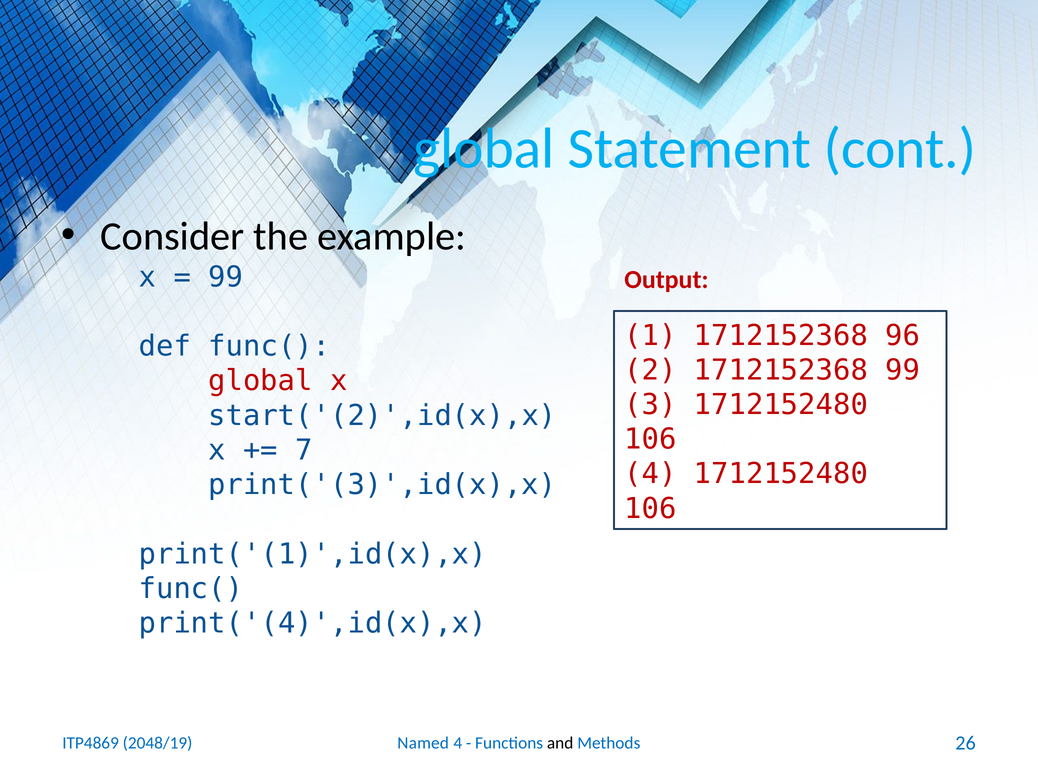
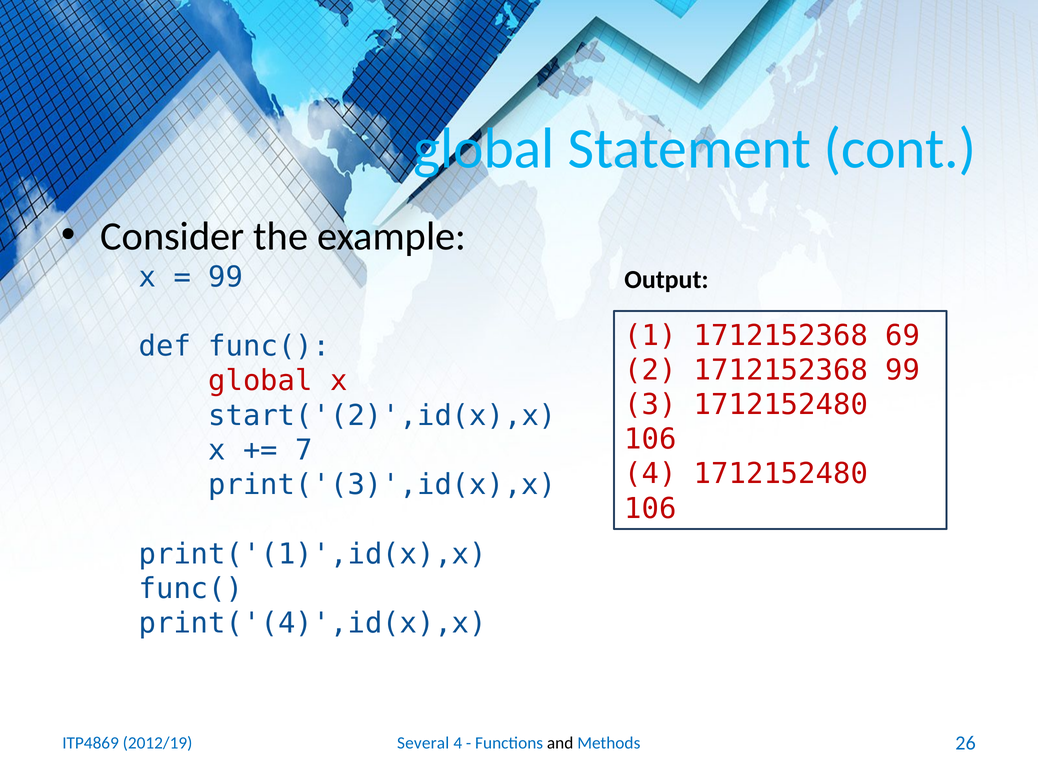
Output colour: red -> black
96: 96 -> 69
Named: Named -> Several
2048/19: 2048/19 -> 2012/19
